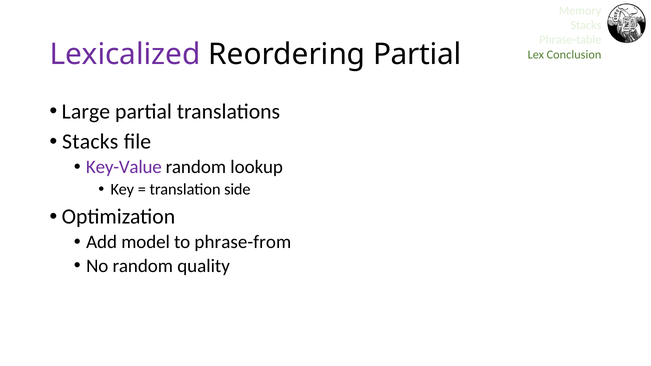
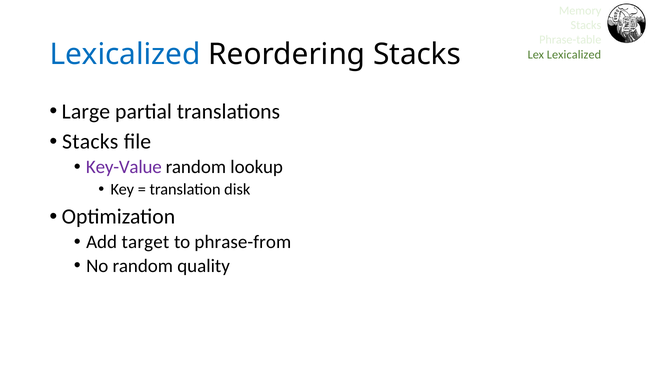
Lexicalized at (125, 55) colour: purple -> blue
Reordering Partial: Partial -> Stacks
Lex Conclusion: Conclusion -> Lexicalized
side: side -> disk
model: model -> target
